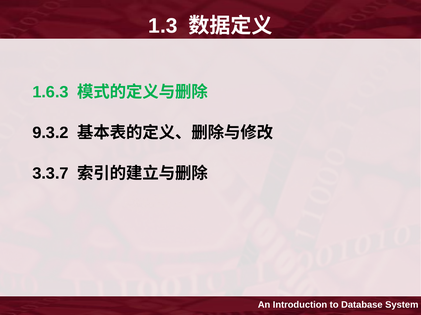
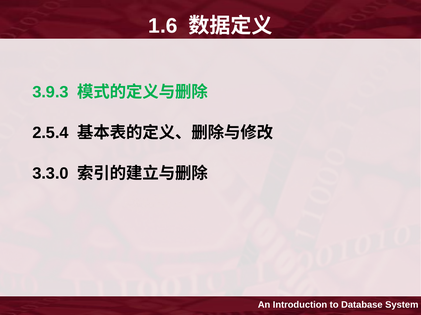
1.3: 1.3 -> 1.6
1.6.3: 1.6.3 -> 3.9.3
9.3.2: 9.3.2 -> 2.5.4
3.3.7: 3.3.7 -> 3.3.0
